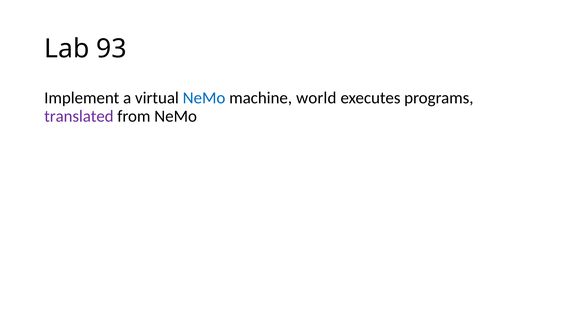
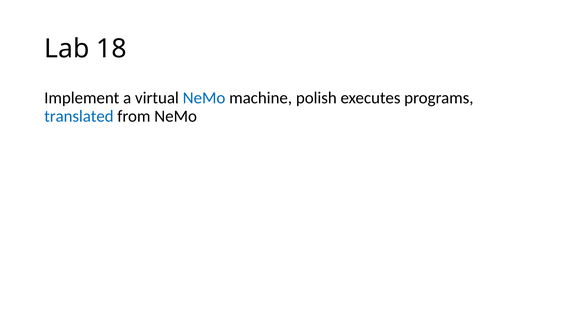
93: 93 -> 18
world: world -> polish
translated colour: purple -> blue
